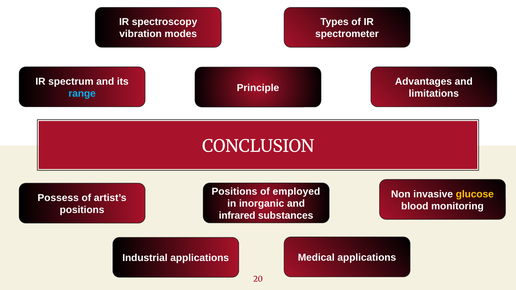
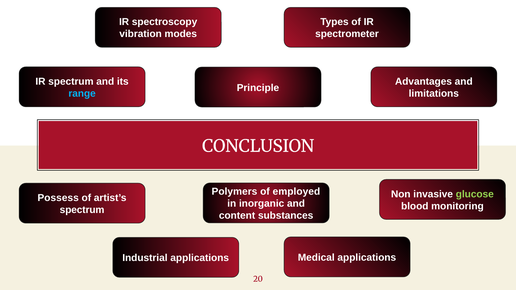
Positions at (234, 192): Positions -> Polymers
glucose colour: yellow -> light green
positions at (82, 210): positions -> spectrum
infrared: infrared -> content
